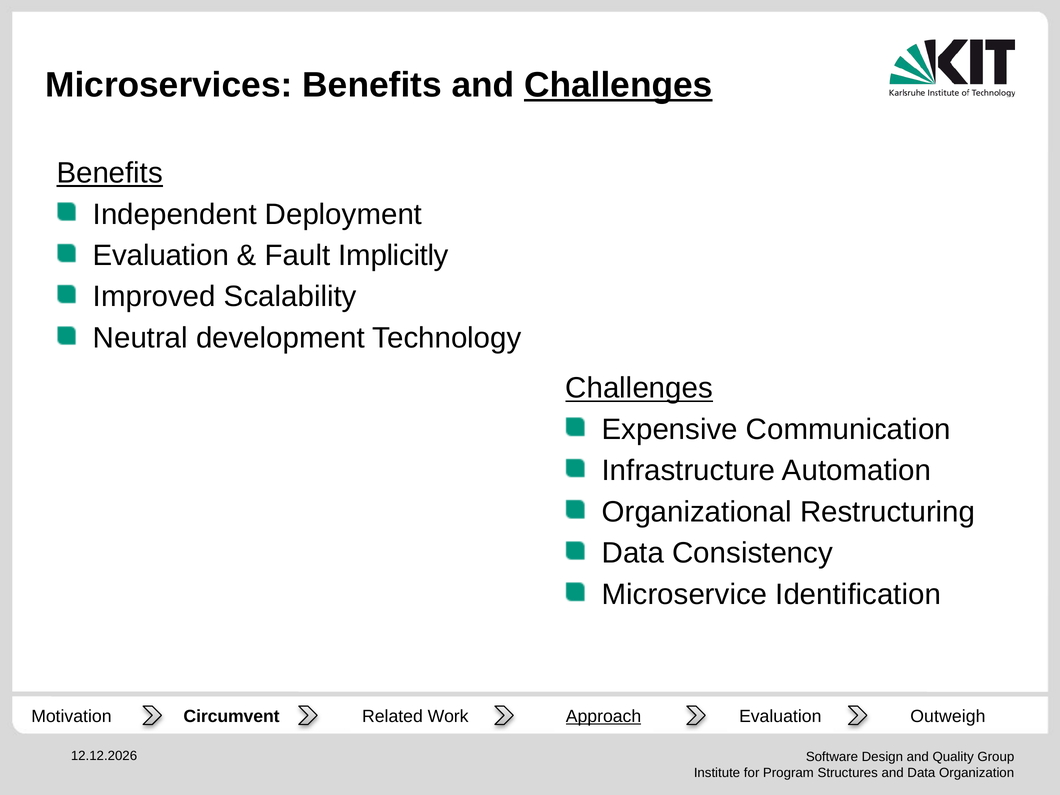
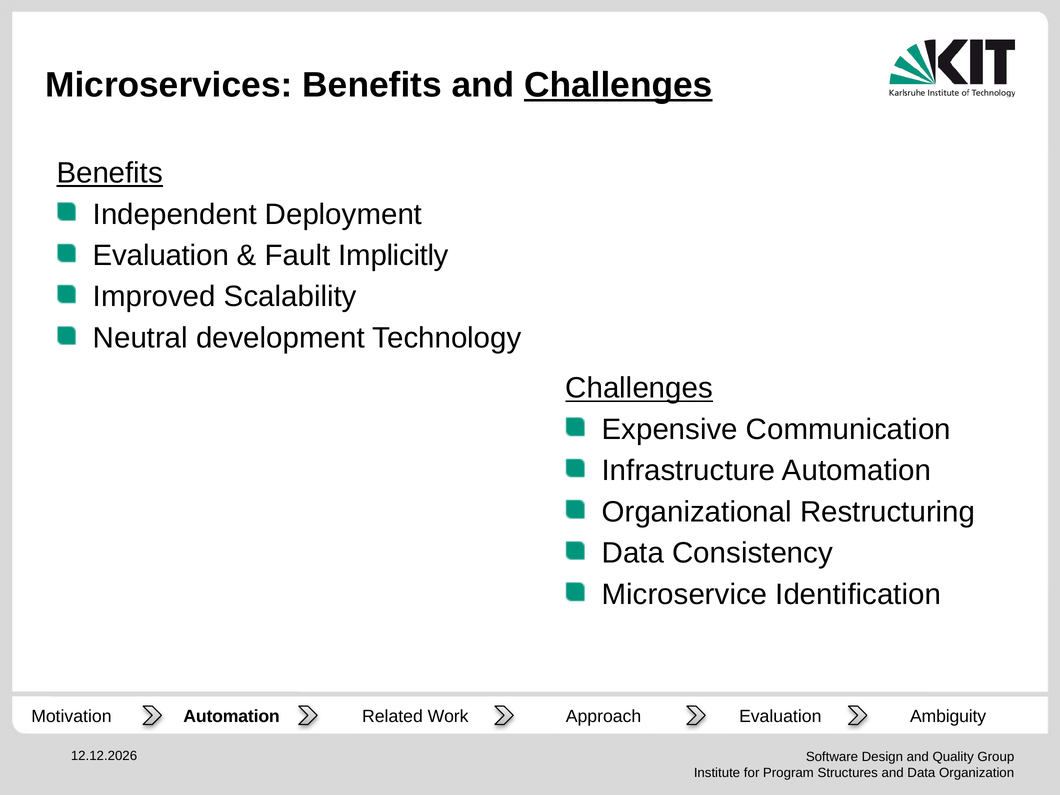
Circumvent at (232, 716): Circumvent -> Automation
Approach underline: present -> none
Outweigh: Outweigh -> Ambiguity
